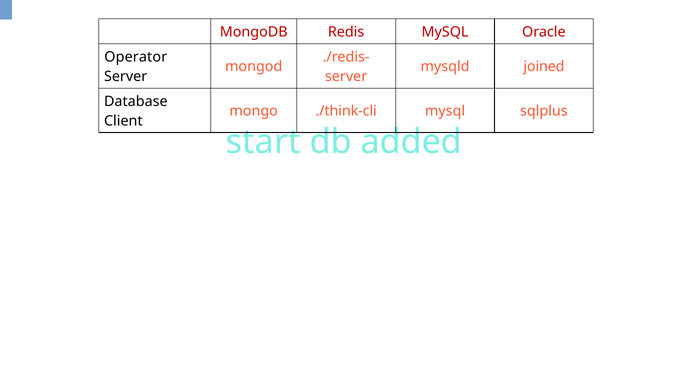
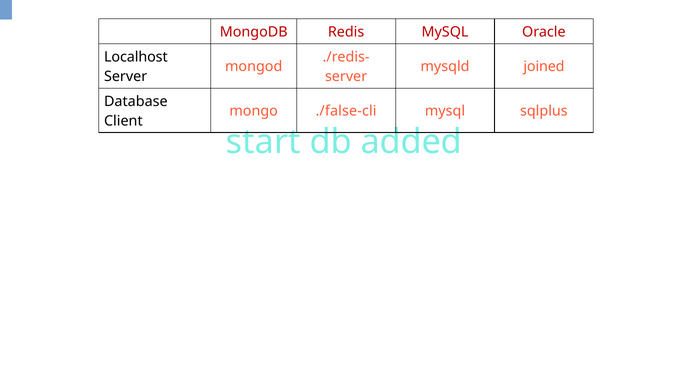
Operator: Operator -> Localhost
./think-cli: ./think-cli -> ./false-cli
